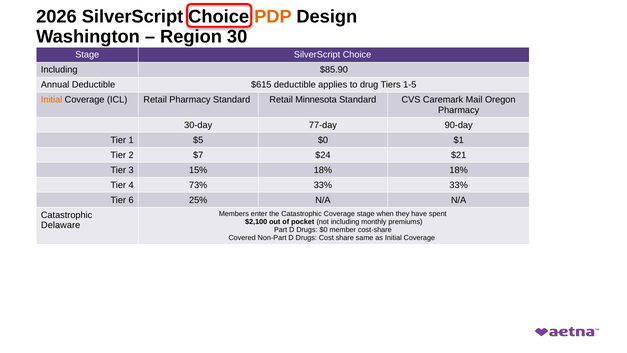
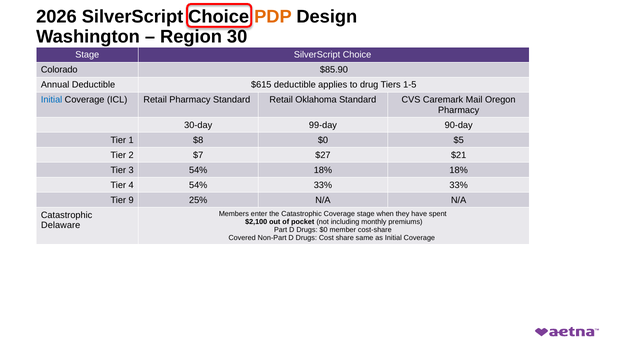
Including at (59, 70): Including -> Colorado
Initial at (52, 100) colour: orange -> blue
Minnesota: Minnesota -> Oklahoma
77-day: 77-day -> 99-day
$5: $5 -> $8
$1: $1 -> $5
$24: $24 -> $27
3 15%: 15% -> 54%
4 73%: 73% -> 54%
6: 6 -> 9
